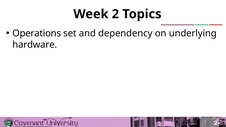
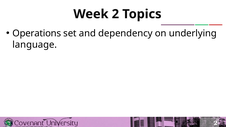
hardware: hardware -> language
